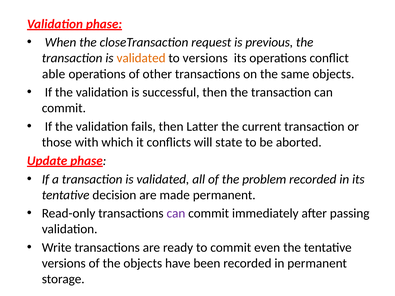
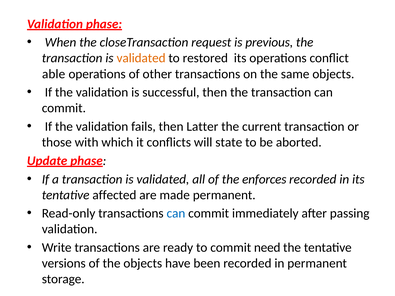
to versions: versions -> restored
problem: problem -> enforces
decision: decision -> affected
can at (176, 214) colour: purple -> blue
even: even -> need
